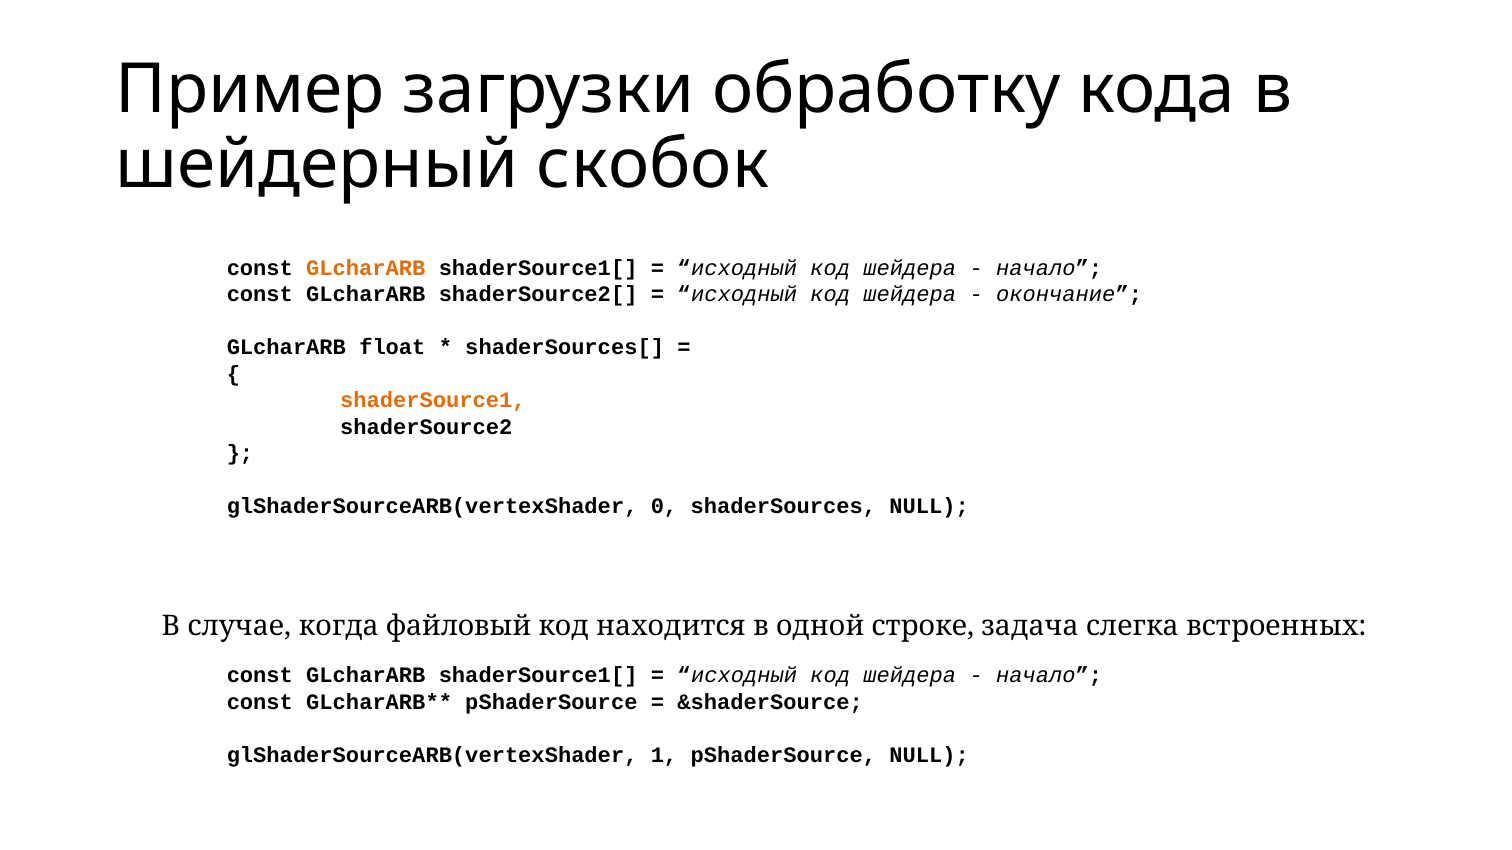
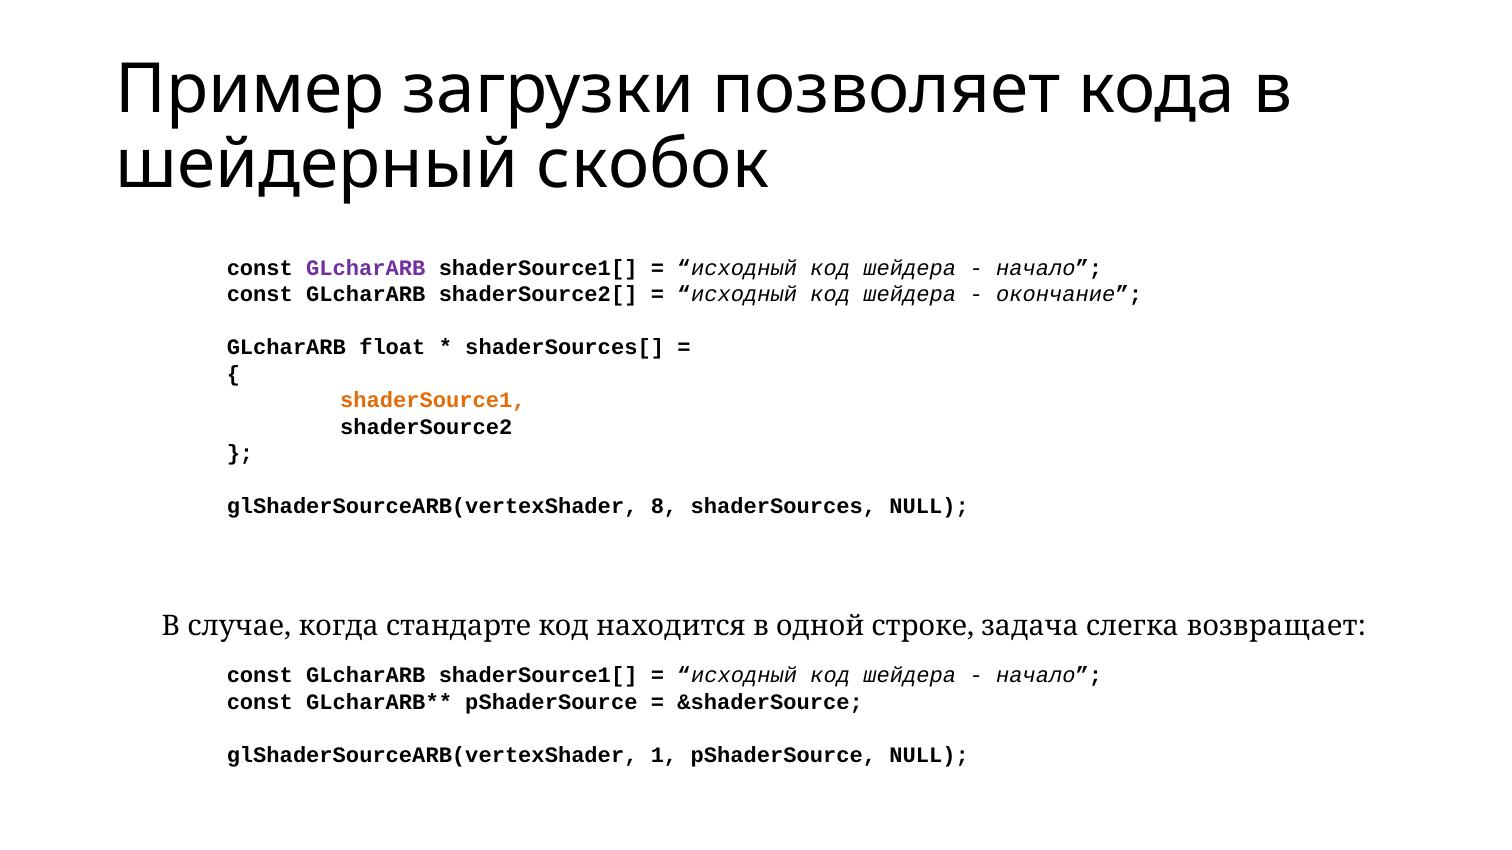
обработку: обработку -> позволяет
GLcharARB at (366, 268) colour: orange -> purple
0: 0 -> 8
файловый: файловый -> стандарте
встроенных: встроенных -> возвращает
